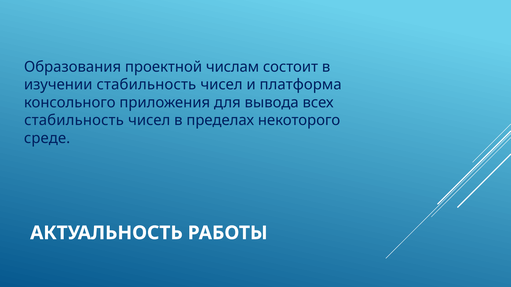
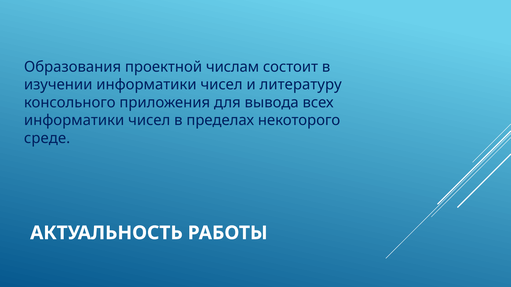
изучении стабильность: стабильность -> информатики
платформа: платформа -> литературу
стабильность at (74, 121): стабильность -> информатики
